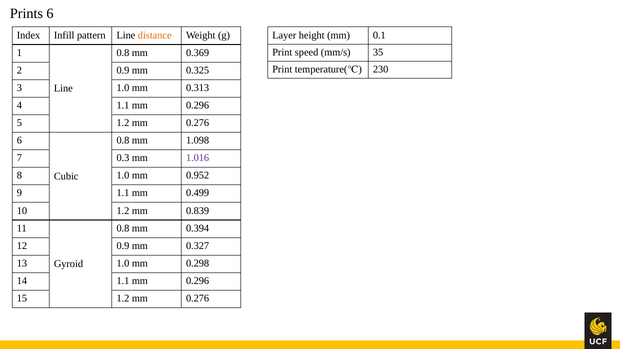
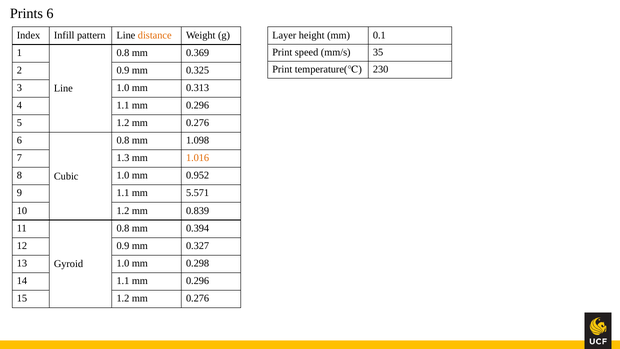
0.3: 0.3 -> 1.3
1.016 colour: purple -> orange
0.499: 0.499 -> 5.571
